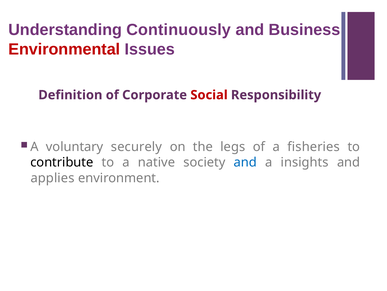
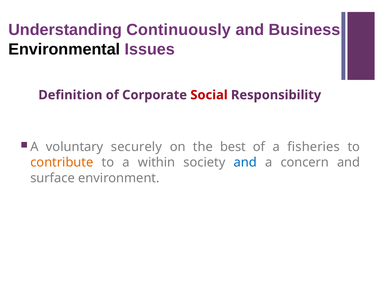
Environmental colour: red -> black
legs: legs -> best
contribute colour: black -> orange
native: native -> within
insights: insights -> concern
applies: applies -> surface
